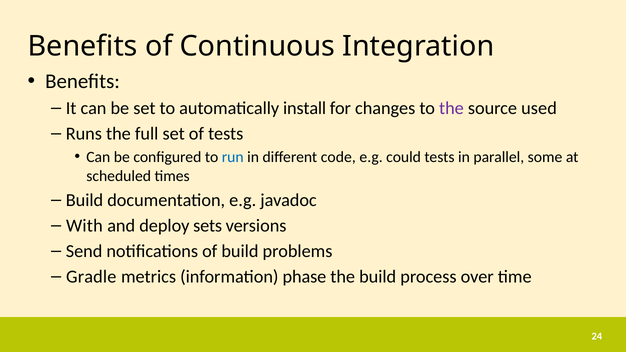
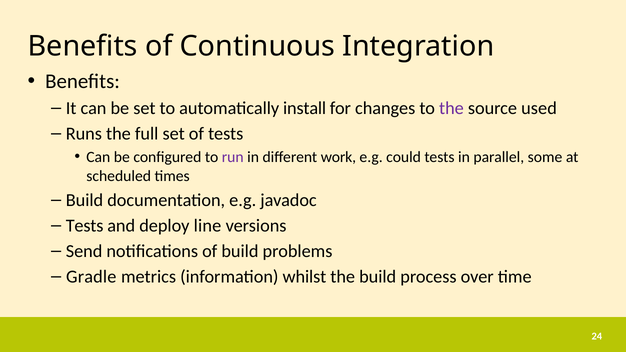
run colour: blue -> purple
code: code -> work
With at (84, 226): With -> Tests
sets: sets -> line
phase: phase -> whilst
